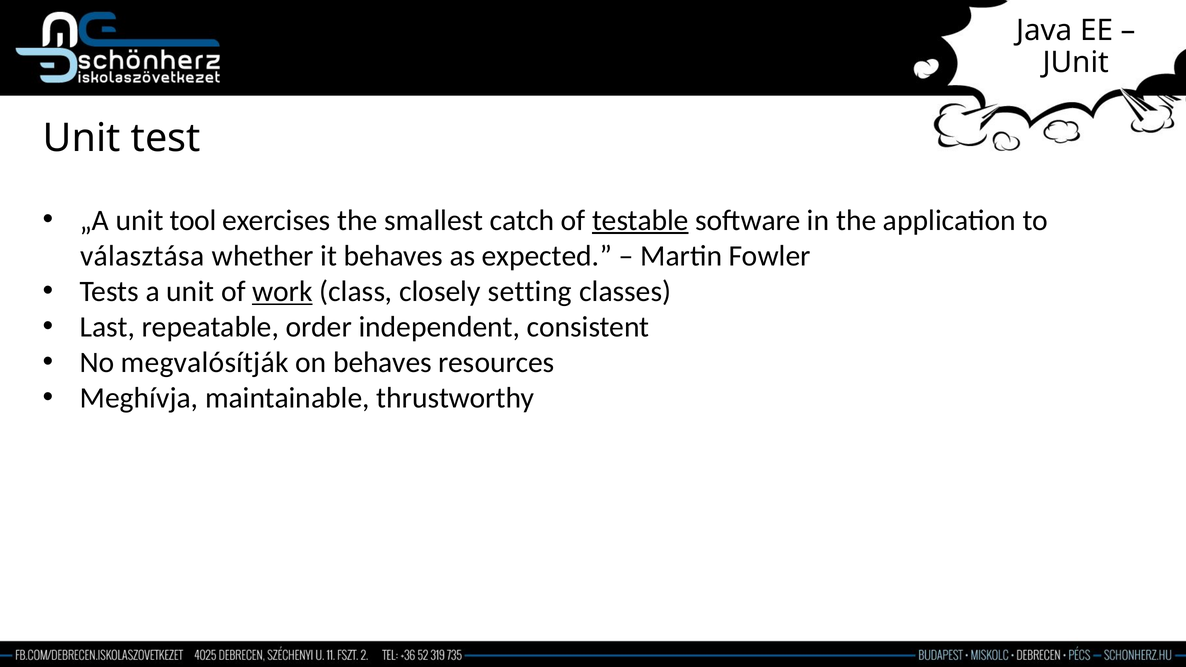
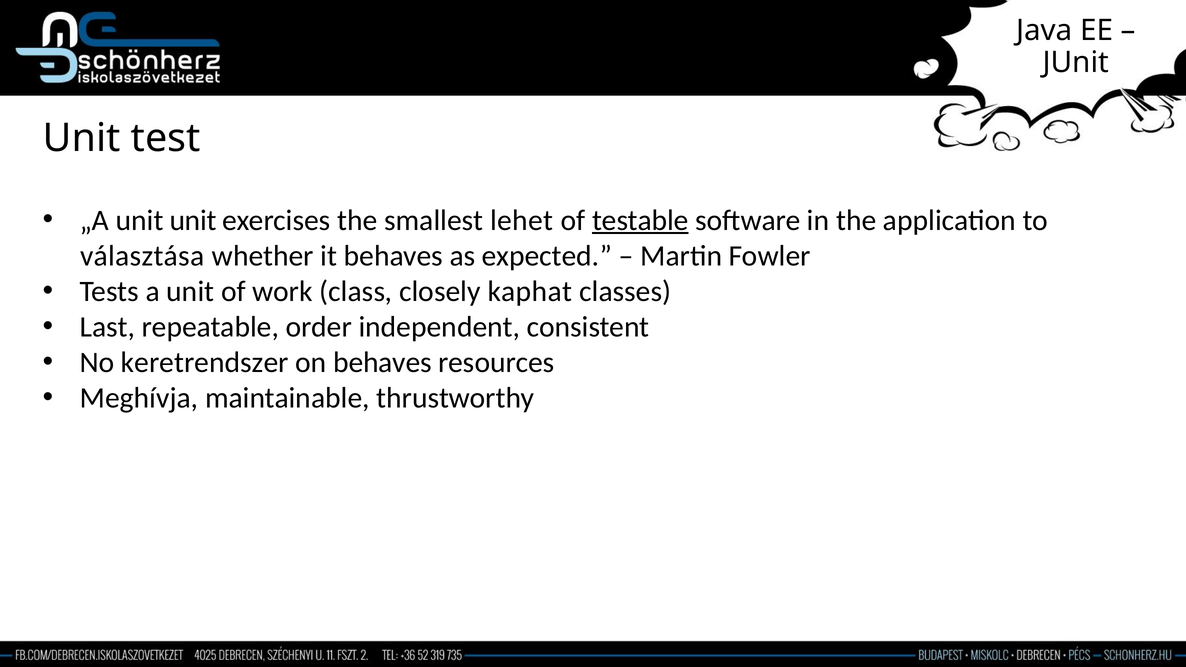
unit tool: tool -> unit
catch: catch -> lehet
work underline: present -> none
setting: setting -> kaphat
megvalósítják: megvalósítják -> keretrendszer
